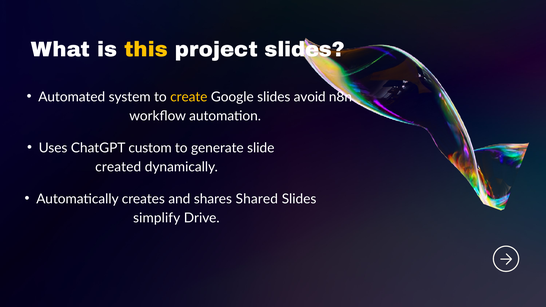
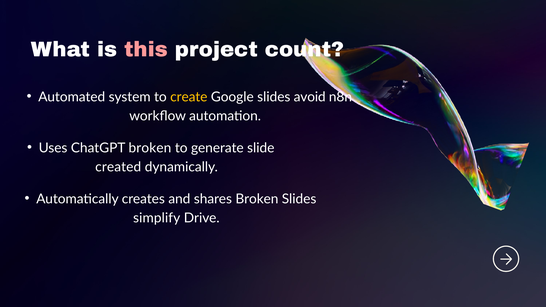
this colour: yellow -> pink
project slides: slides -> count
ChatGPT custom: custom -> broken
shares Shared: Shared -> Broken
